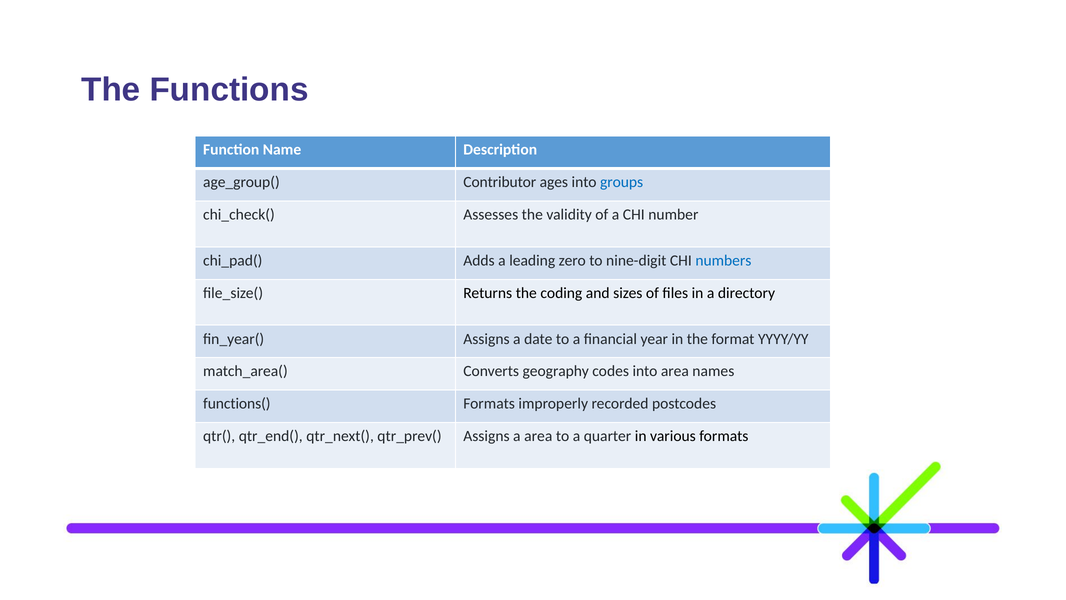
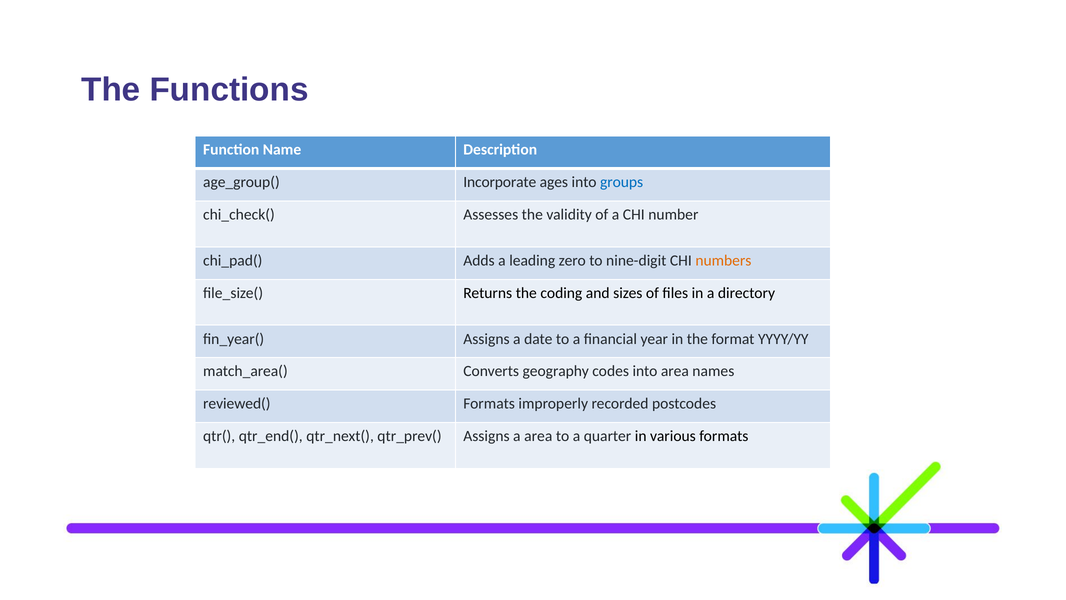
Contributor: Contributor -> Incorporate
numbers colour: blue -> orange
functions(: functions( -> reviewed(
